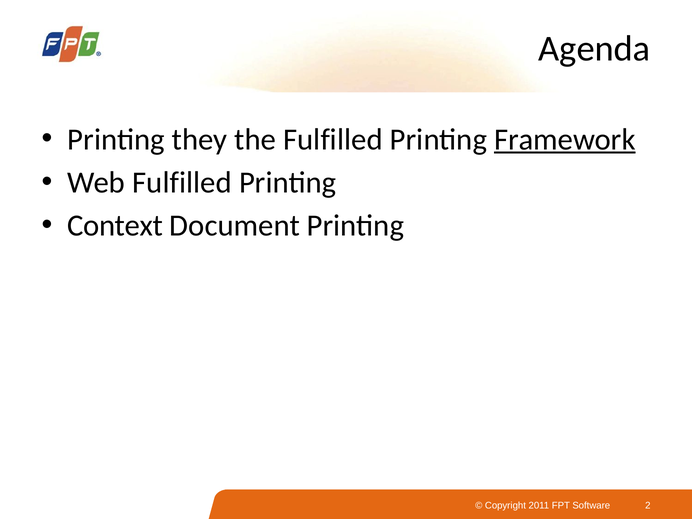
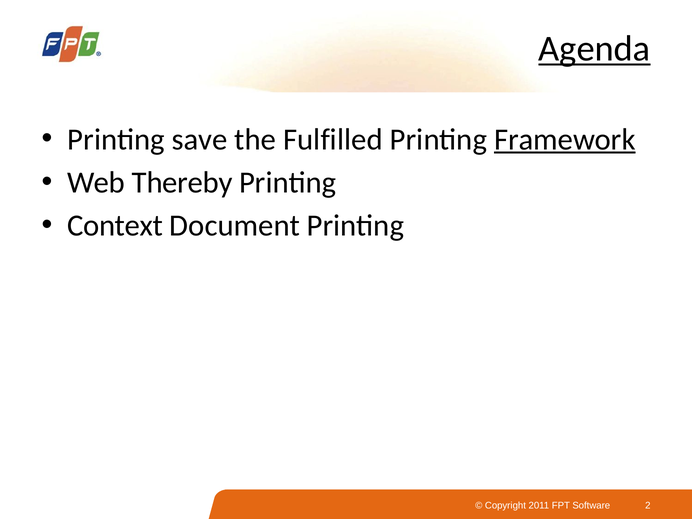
Agenda underline: none -> present
they: they -> save
Web Fulfilled: Fulfilled -> Thereby
